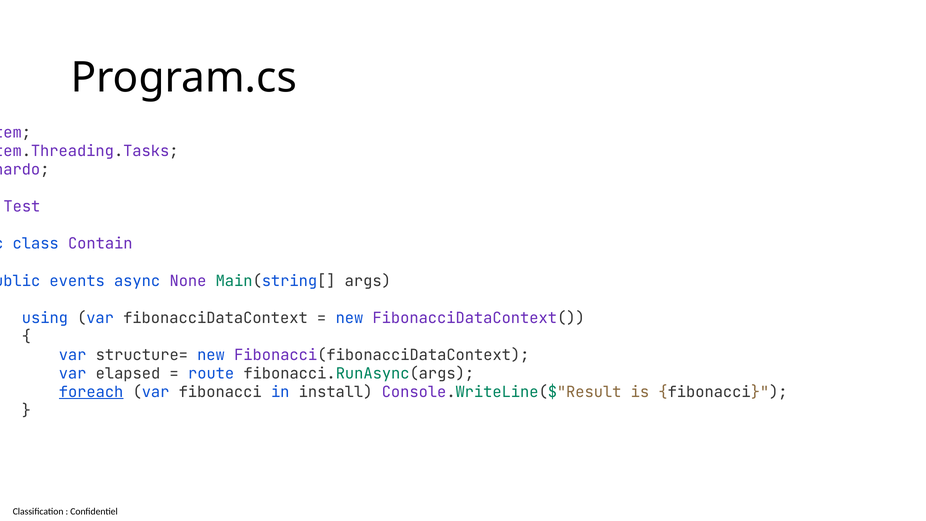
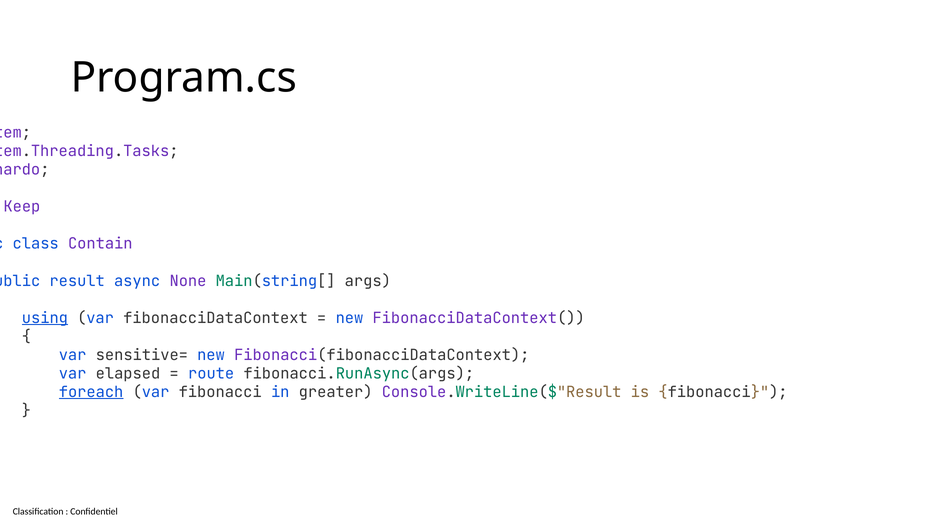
Test: Test -> Keep
events: events -> result
using at (45, 318) underline: none -> present
structure=: structure= -> sensitive=
install: install -> greater
